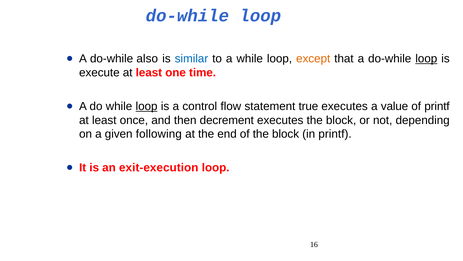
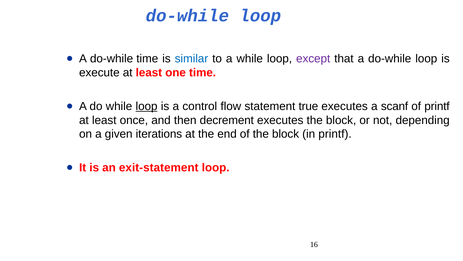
do-while also: also -> time
except colour: orange -> purple
loop at (426, 59) underline: present -> none
value: value -> scanf
following: following -> iterations
exit-execution: exit-execution -> exit-statement
